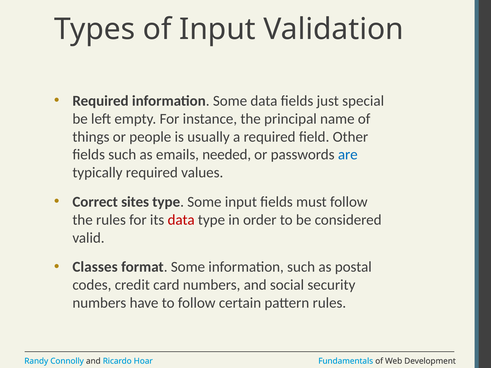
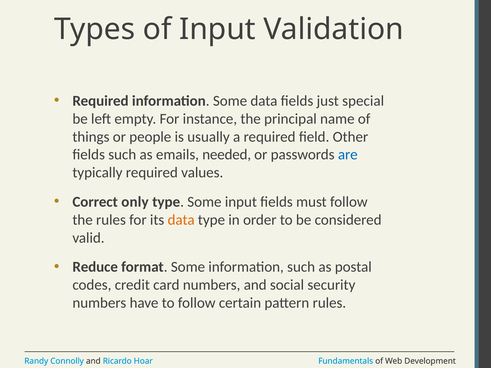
sites: sites -> only
data at (181, 220) colour: red -> orange
Classes: Classes -> Reduce
